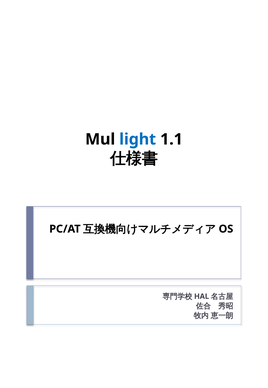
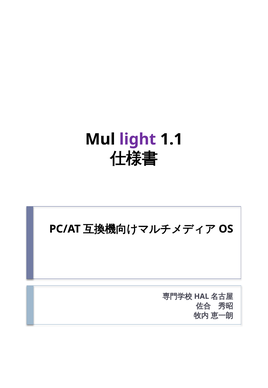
light colour: blue -> purple
